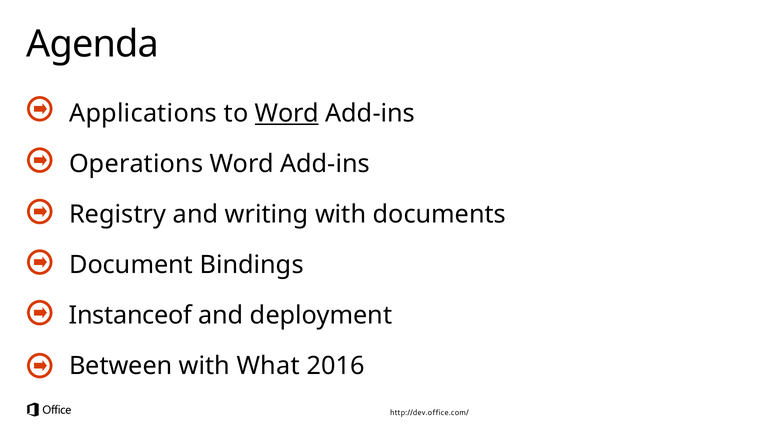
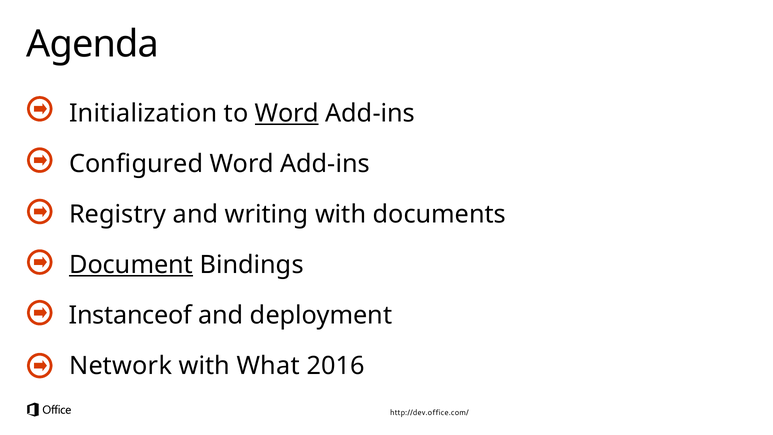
Applications: Applications -> Initialization
Operations: Operations -> Configured
Document underline: none -> present
Between: Between -> Network
